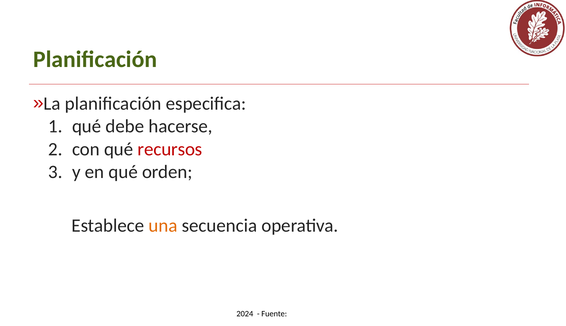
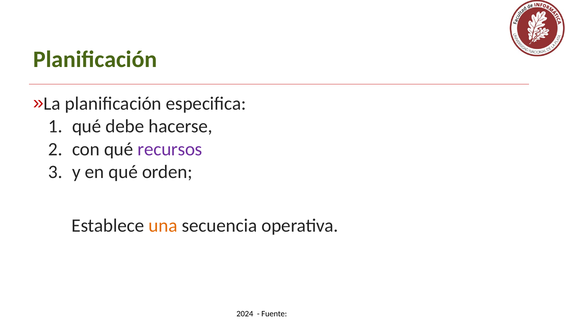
recursos colour: red -> purple
